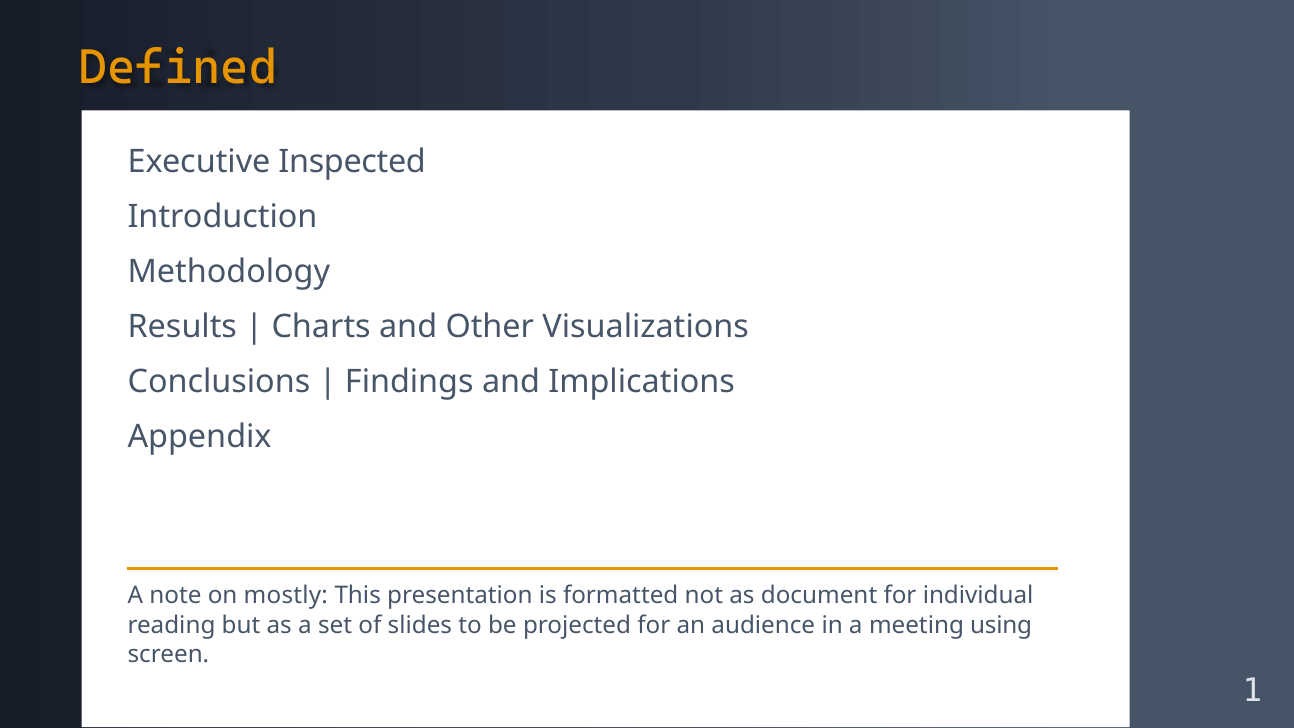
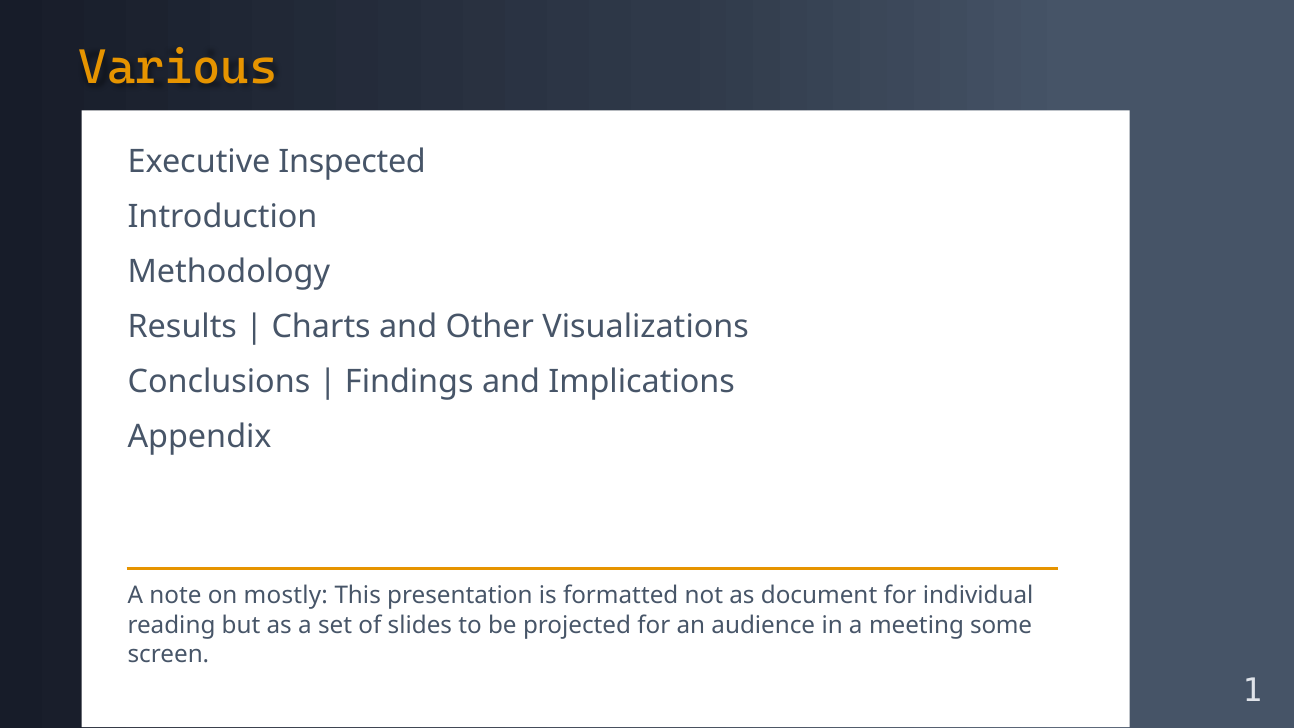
Defined: Defined -> Various
using: using -> some
